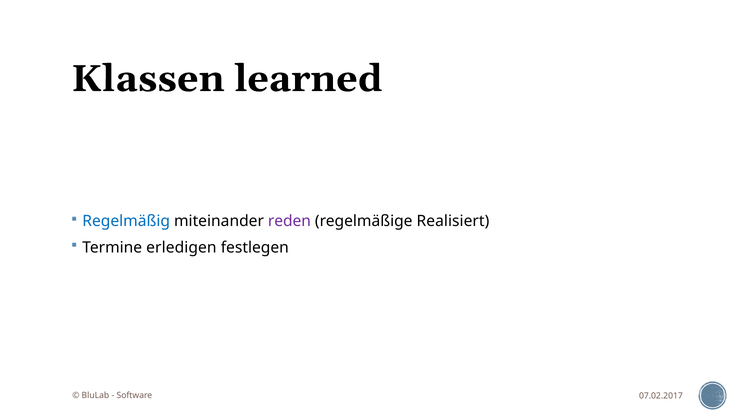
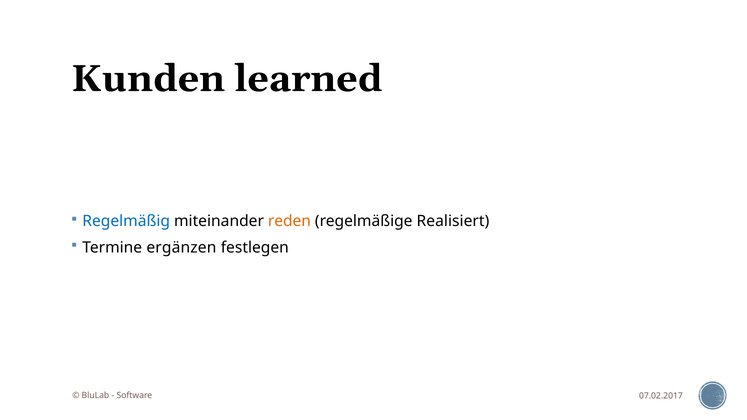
Klassen: Klassen -> Kunden
reden colour: purple -> orange
erledigen: erledigen -> ergänzen
